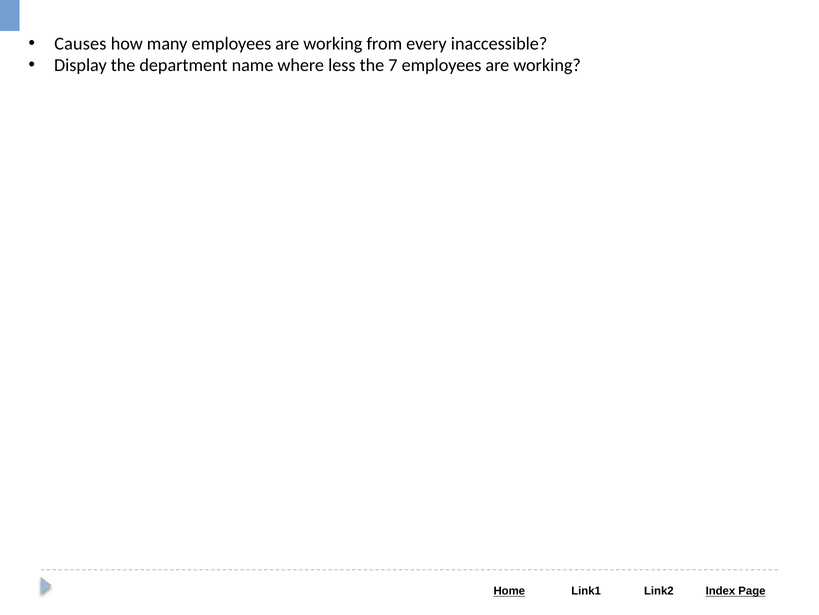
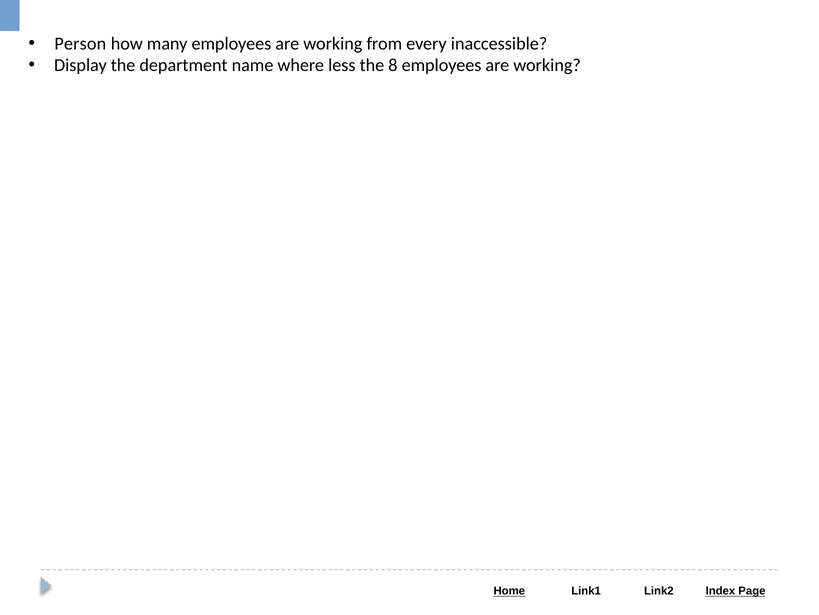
Causes: Causes -> Person
7: 7 -> 8
